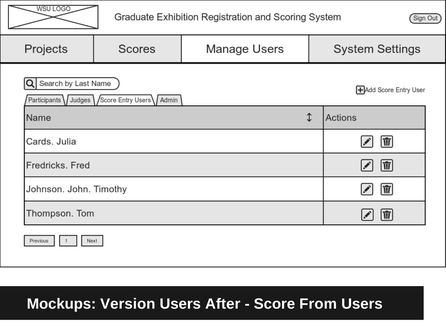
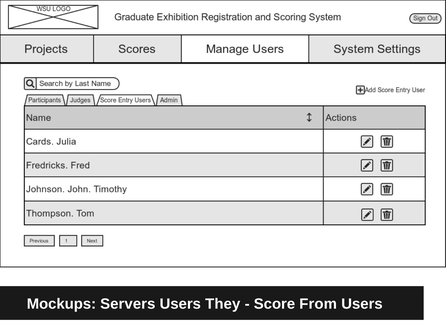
Version: Version -> Servers
After: After -> They
